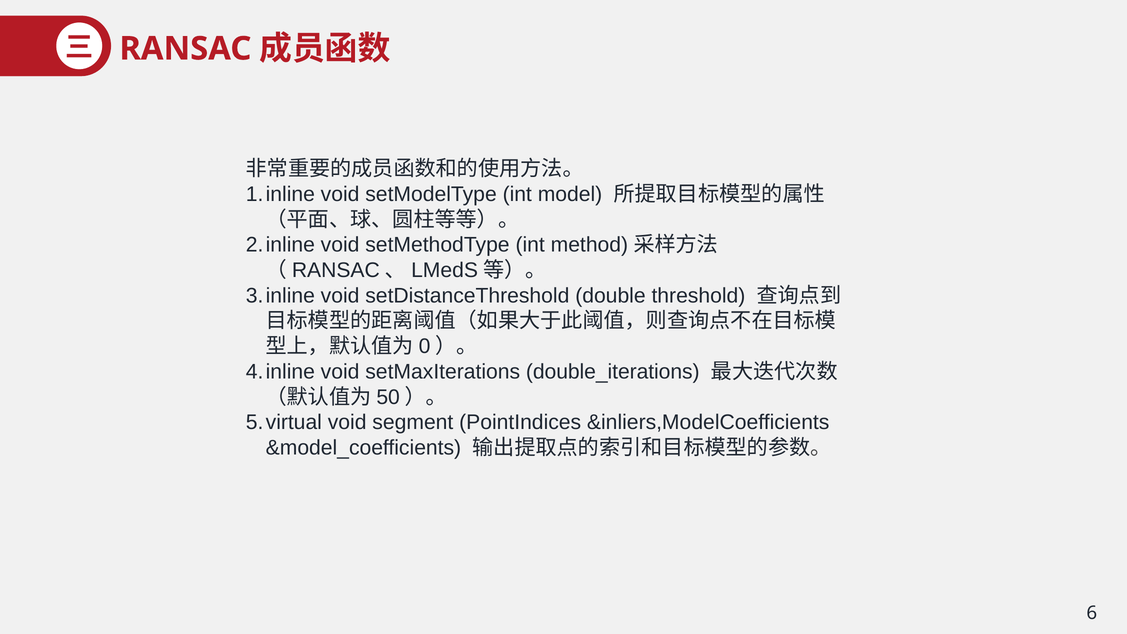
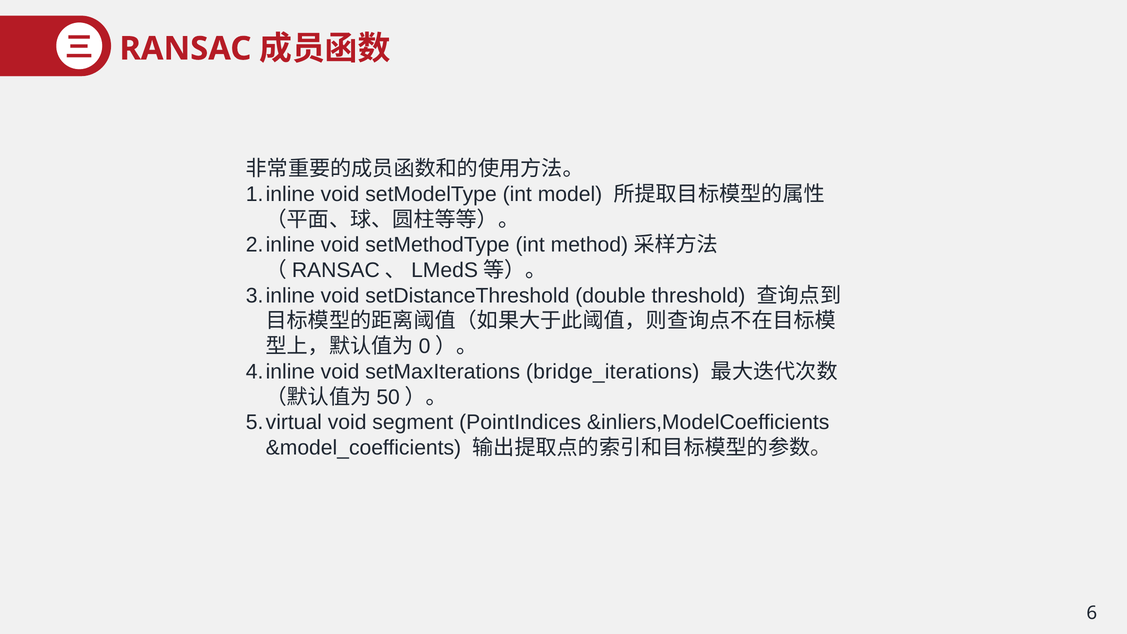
double_iterations: double_iterations -> bridge_iterations
